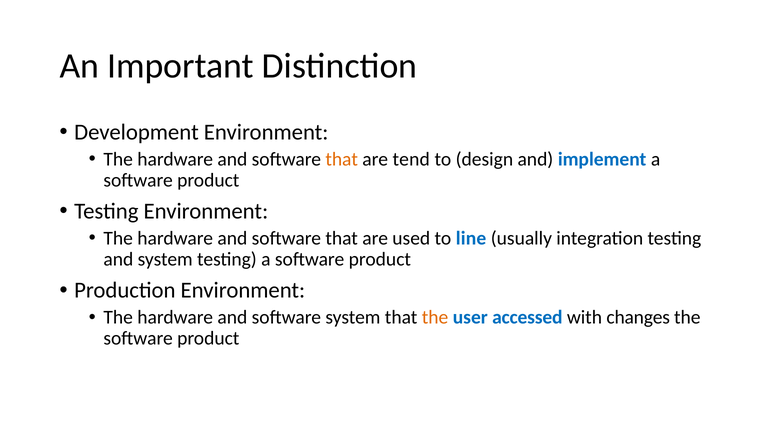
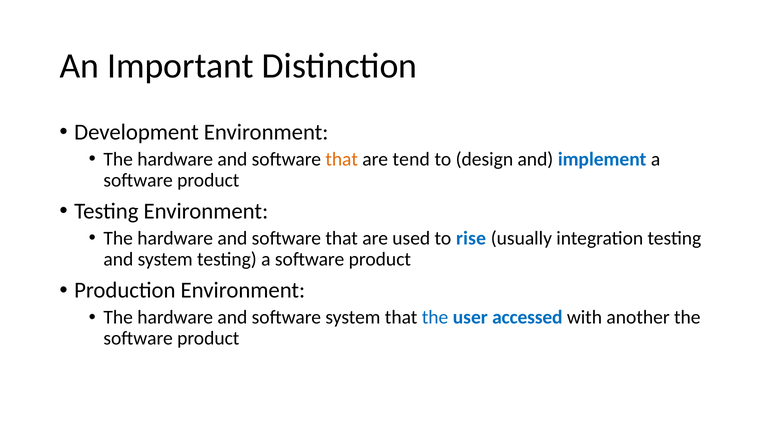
line: line -> rise
the at (435, 317) colour: orange -> blue
changes: changes -> another
